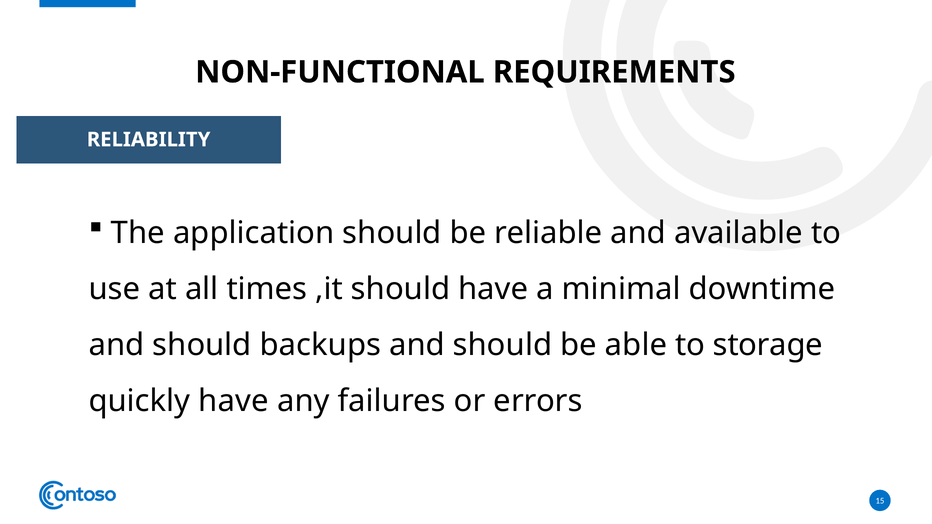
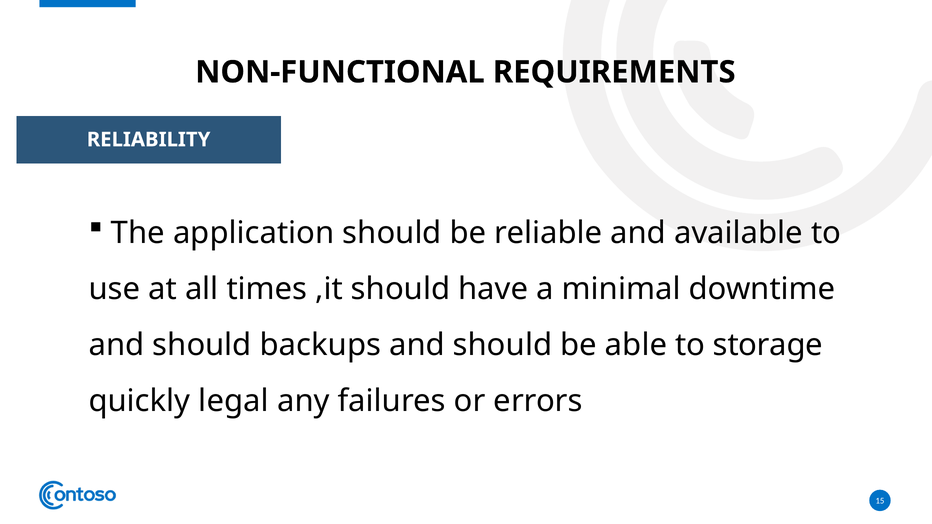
quickly have: have -> legal
